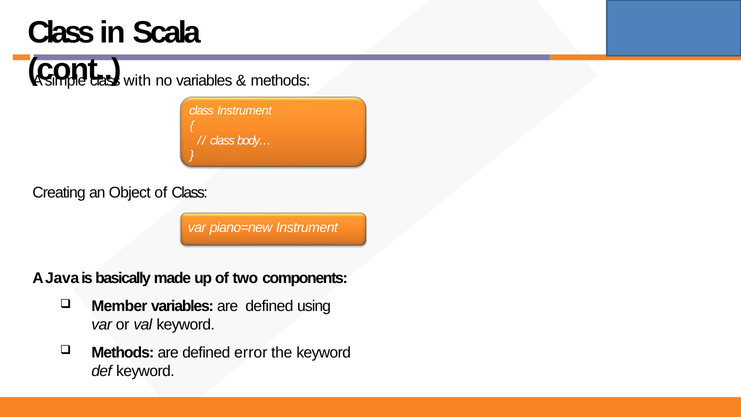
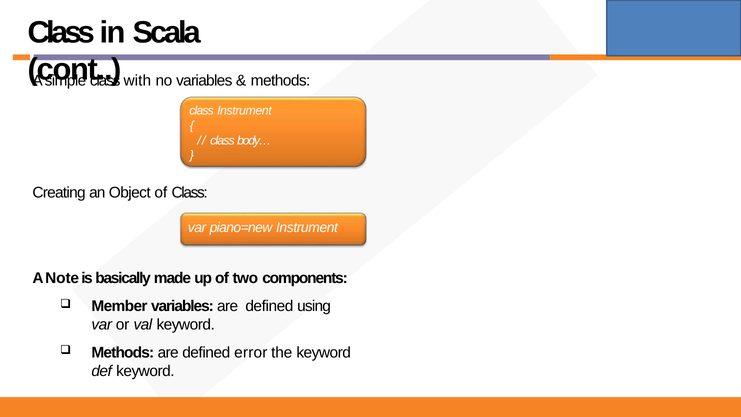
Java: Java -> Note
